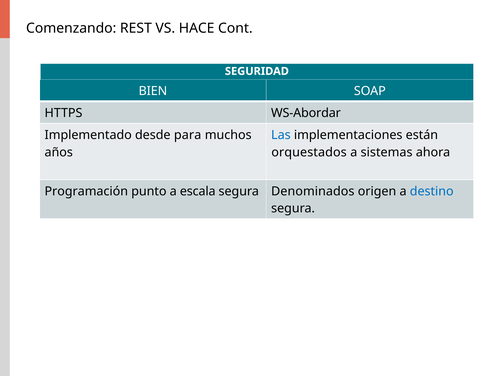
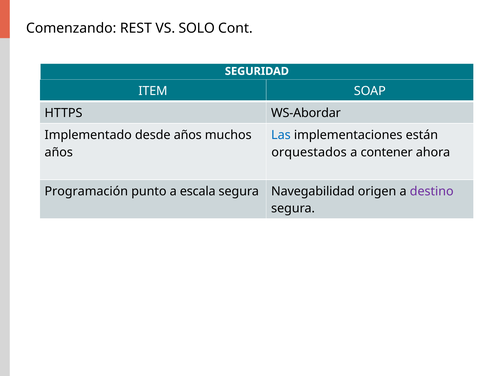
HACE: HACE -> SOLO
BIEN: BIEN -> ITEM
desde para: para -> años
sistemas: sistemas -> contener
Denominados: Denominados -> Navegabilidad
destino colour: blue -> purple
